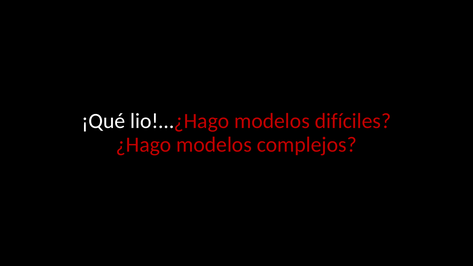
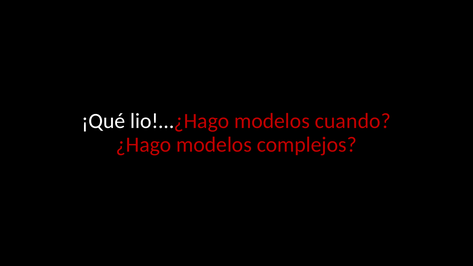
difíciles: difíciles -> cuando
